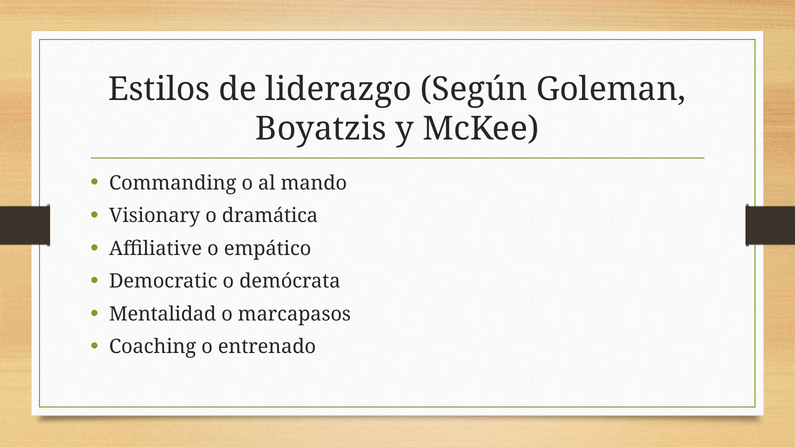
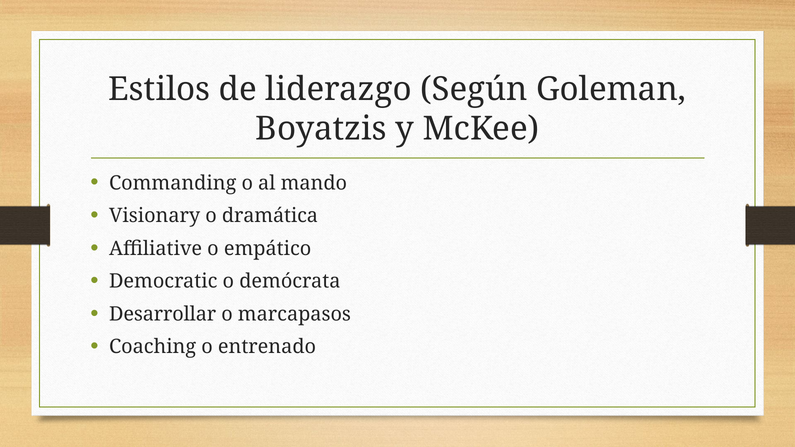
Mentalidad: Mentalidad -> Desarrollar
